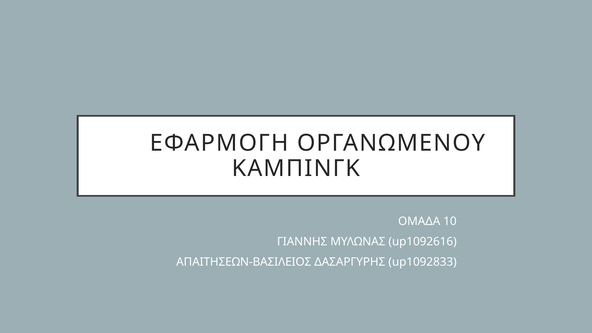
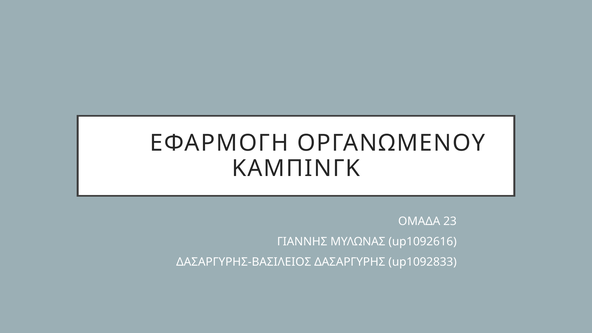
10: 10 -> 23
ΑΠΑΙΤΗΣΕΩΝ-ΒΑΣΙΛΕΙΟΣ: ΑΠΑΙΤΗΣΕΩΝ-ΒΑΣΙΛΕΙΟΣ -> ΔΑΣΑΡΓΥΡΗΣ-ΒΑΣΙΛΕΙΟΣ
